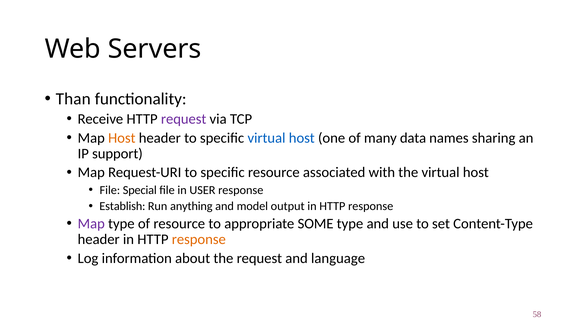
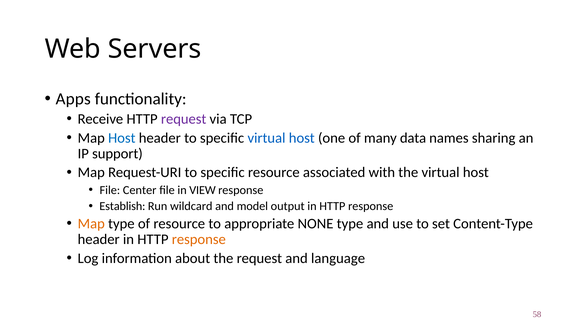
Than: Than -> Apps
Host at (122, 138) colour: orange -> blue
Special: Special -> Center
USER: USER -> VIEW
anything: anything -> wildcard
Map at (91, 224) colour: purple -> orange
SOME: SOME -> NONE
